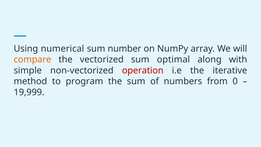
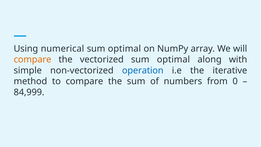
number at (124, 49): number -> optimal
operation colour: red -> blue
to program: program -> compare
19,999: 19,999 -> 84,999
